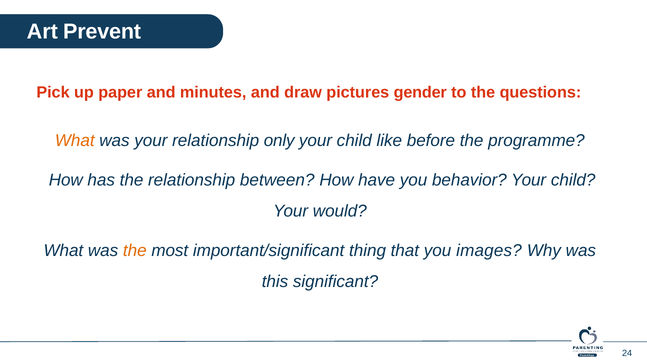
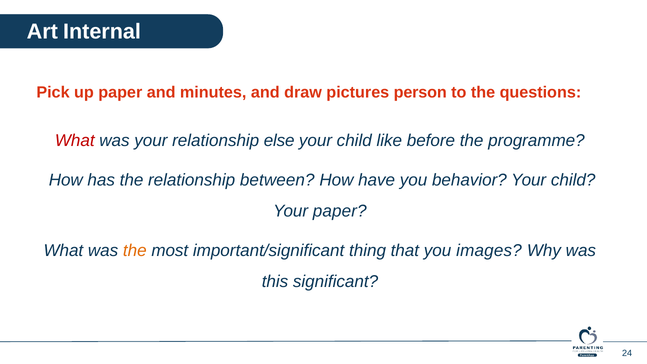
Prevent: Prevent -> Internal
gender: gender -> person
What at (75, 141) colour: orange -> red
only: only -> else
Your would: would -> paper
